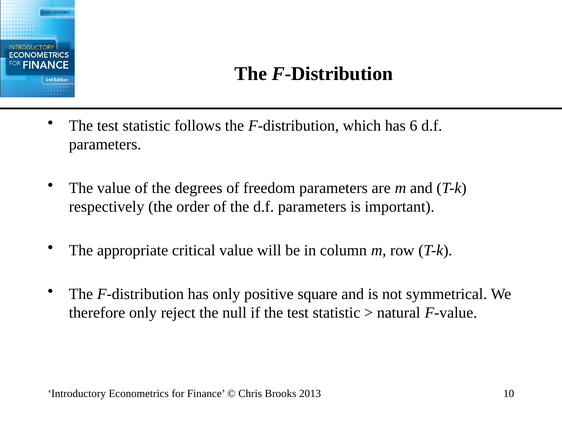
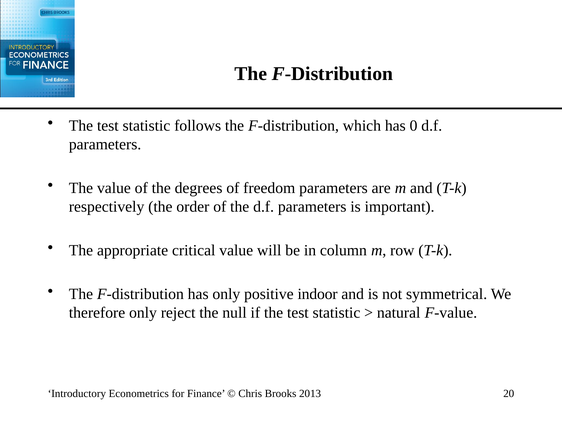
6: 6 -> 0
square: square -> indoor
10: 10 -> 20
